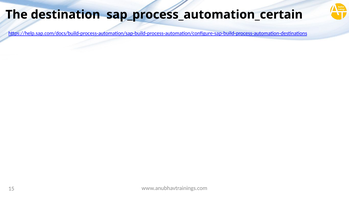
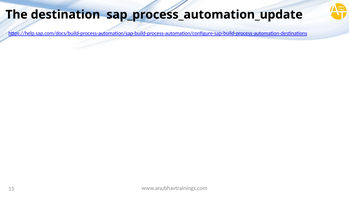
sap_process_automation_certain: sap_process_automation_certain -> sap_process_automation_update
